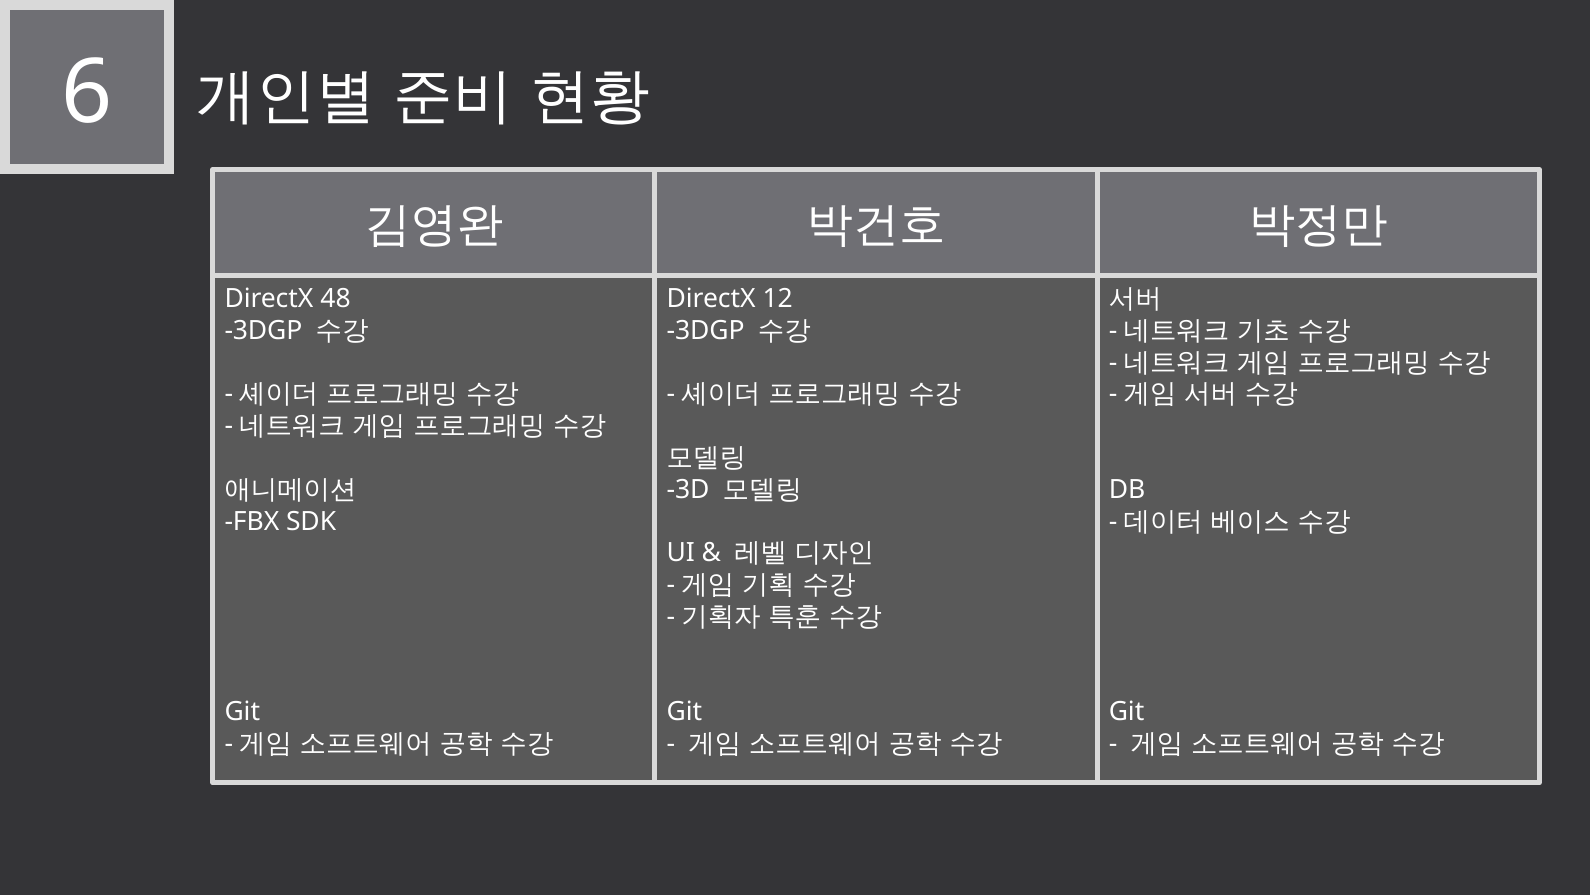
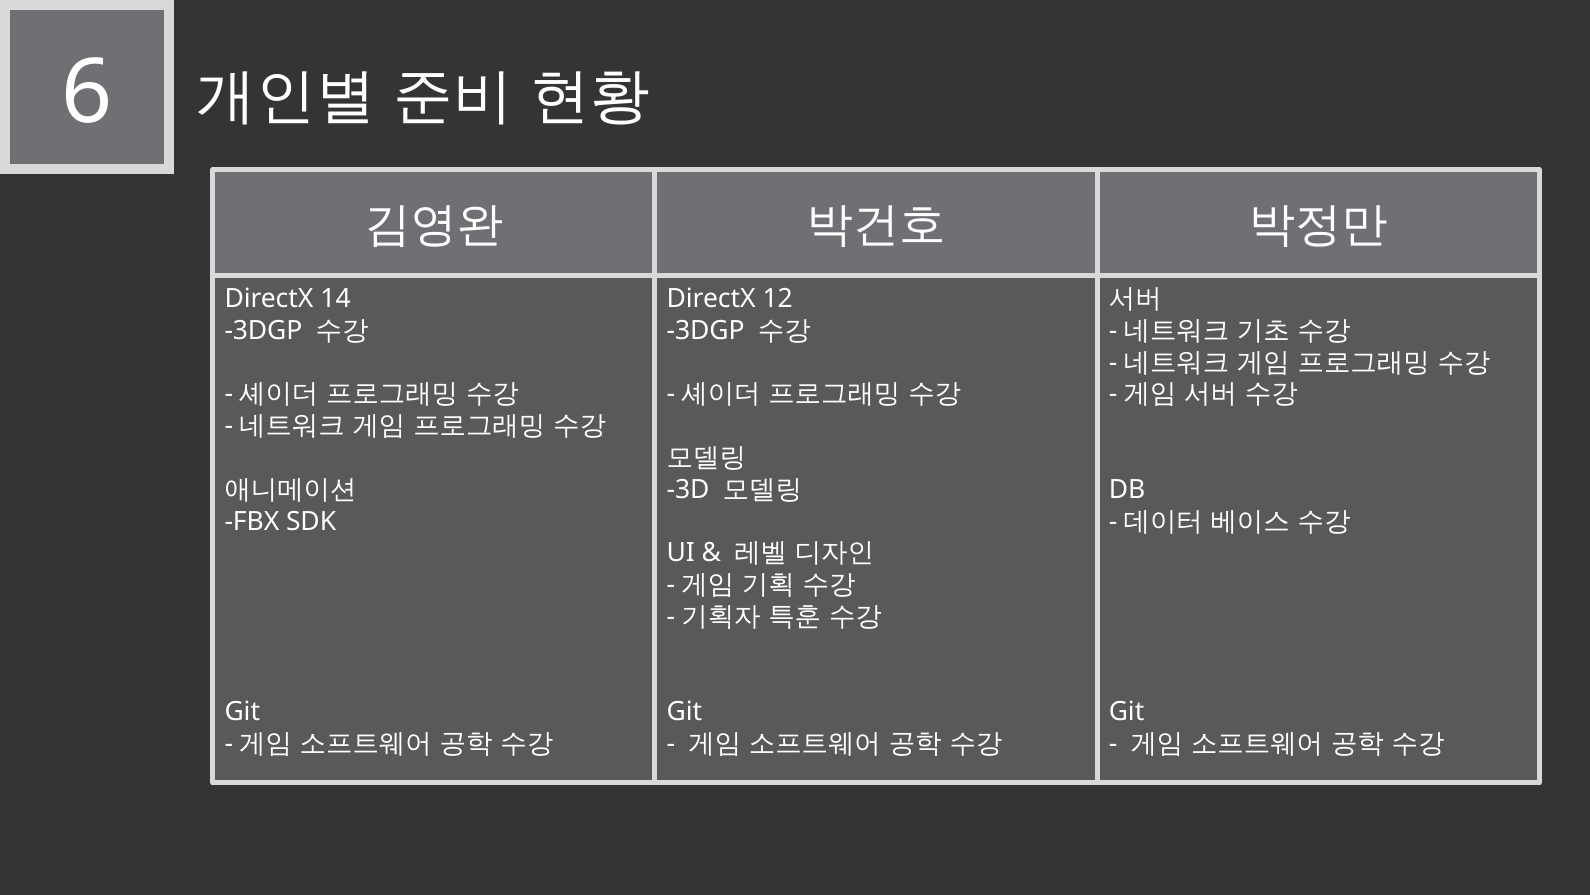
48: 48 -> 14
